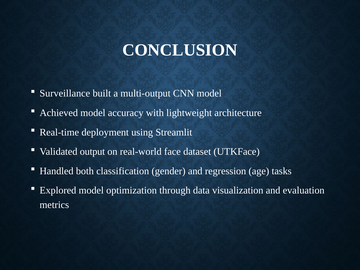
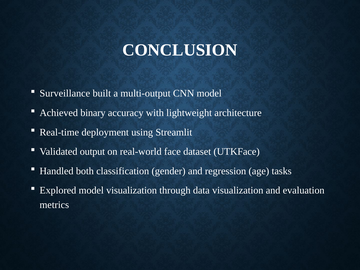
Achieved model: model -> binary
model optimization: optimization -> visualization
